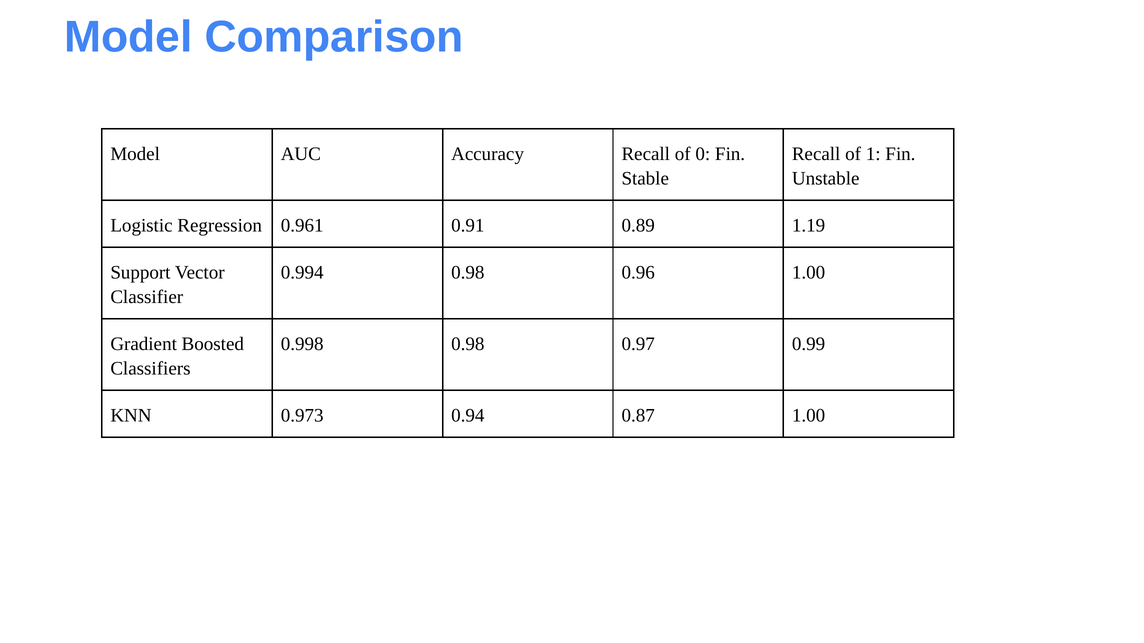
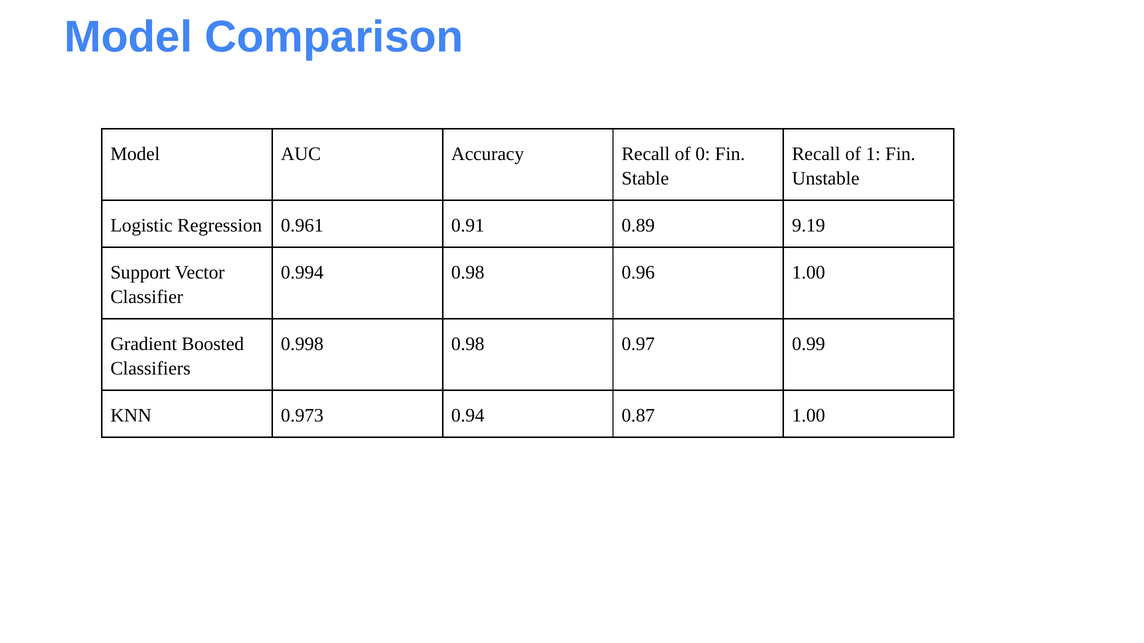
1.19: 1.19 -> 9.19
